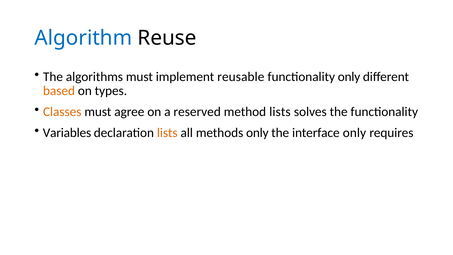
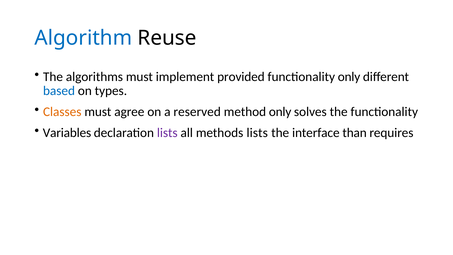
reusable: reusable -> provided
based colour: orange -> blue
method lists: lists -> only
lists at (167, 133) colour: orange -> purple
methods only: only -> lists
interface only: only -> than
